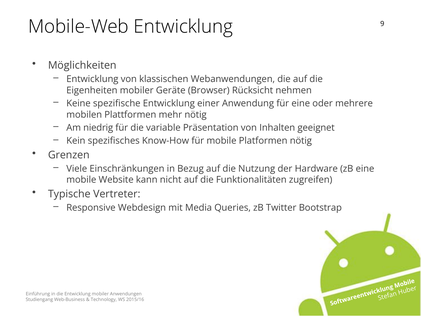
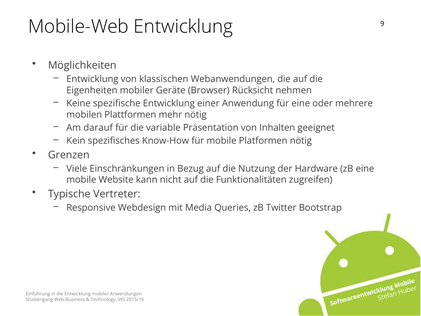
niedrig: niedrig -> darauf
